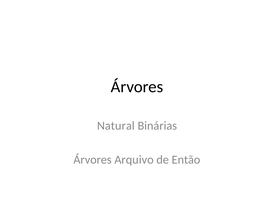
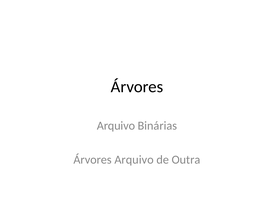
Natural at (116, 126): Natural -> Arquivo
Então: Então -> Outra
